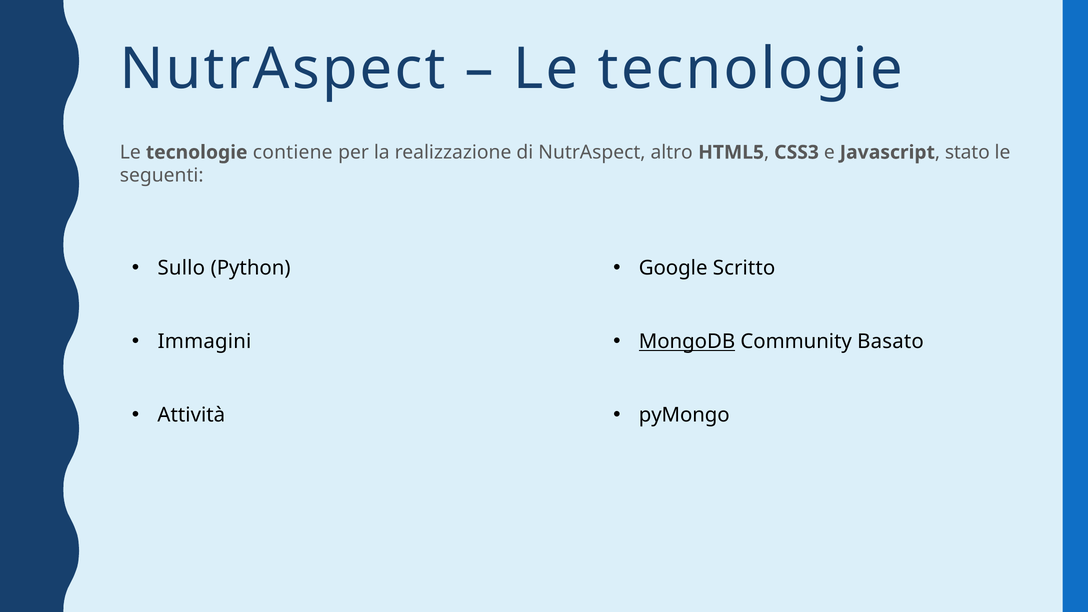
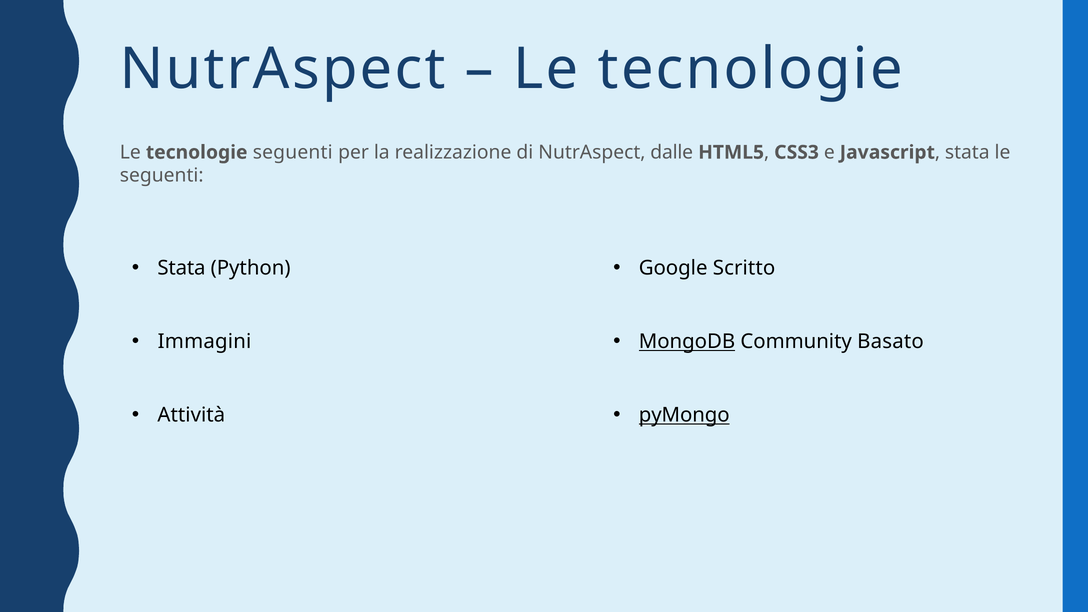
tecnologie contiene: contiene -> seguenti
altro: altro -> dalle
Javascript stato: stato -> stata
Sullo at (181, 268): Sullo -> Stata
pyMongo underline: none -> present
